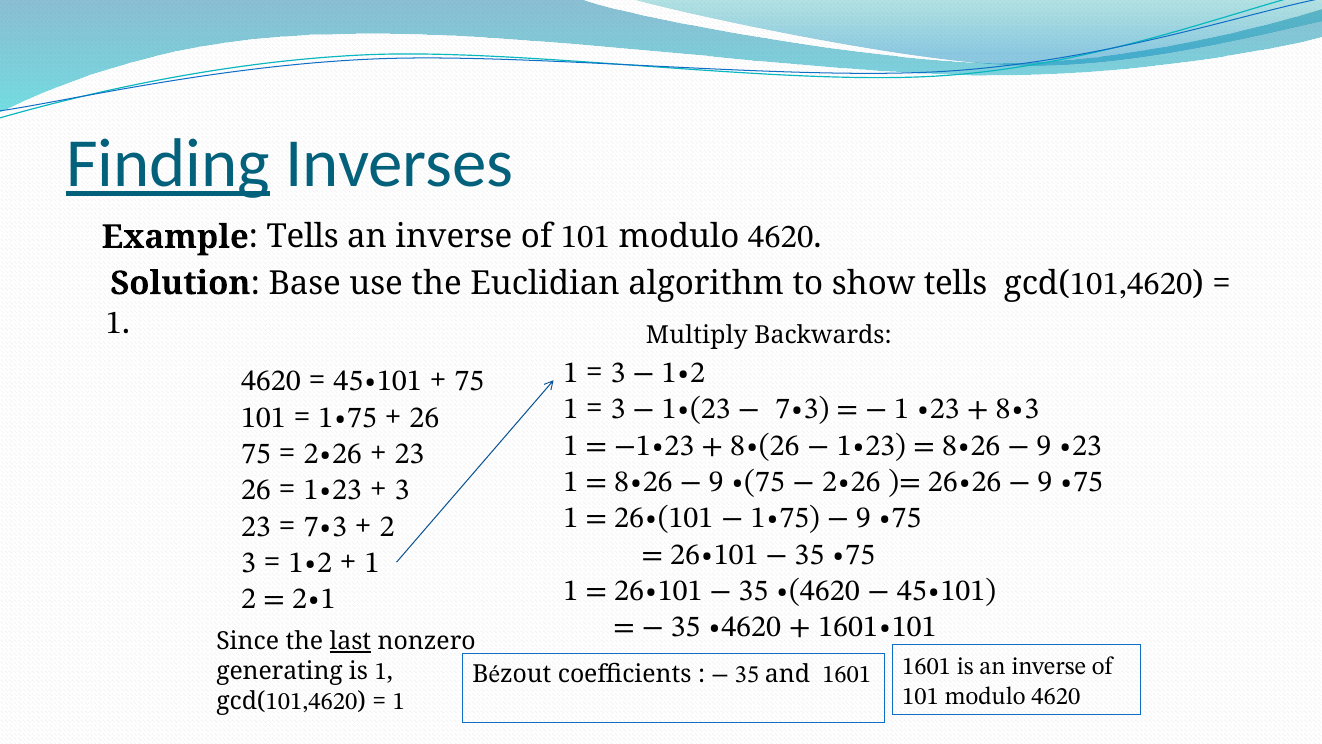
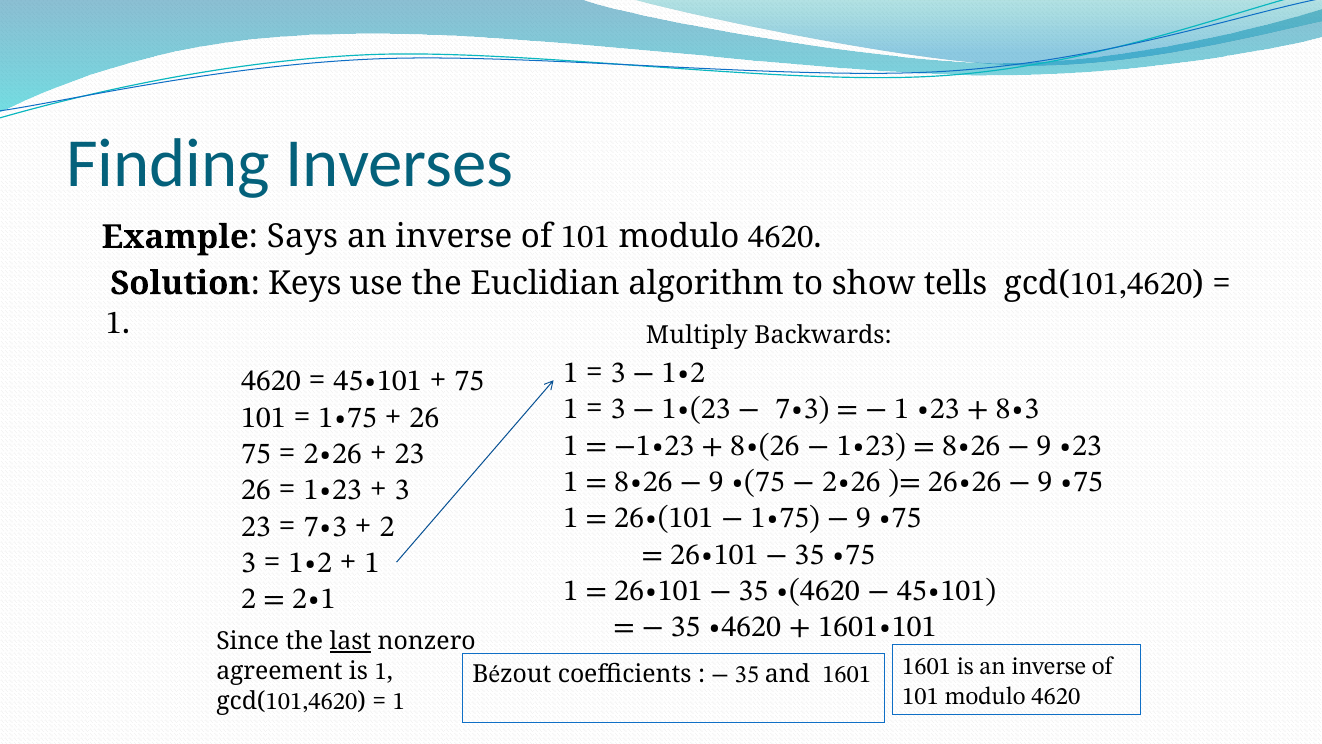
Finding underline: present -> none
Example Tells: Tells -> Says
Base: Base -> Keys
generating: generating -> agreement
